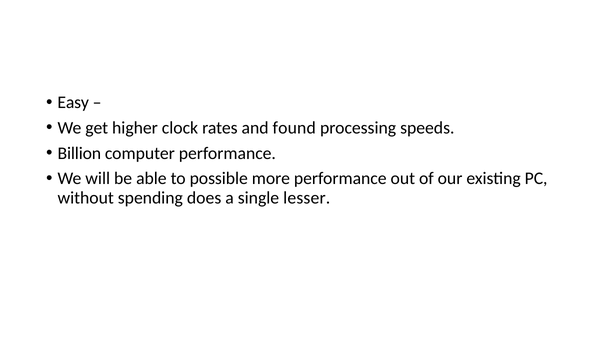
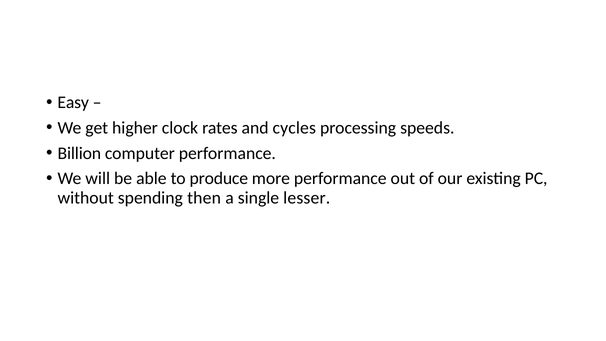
found: found -> cycles
possible: possible -> produce
does: does -> then
